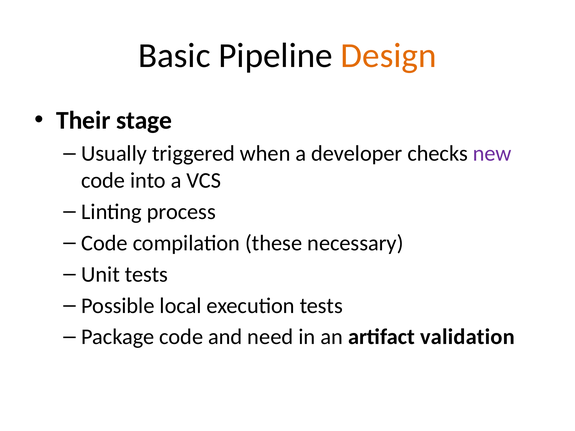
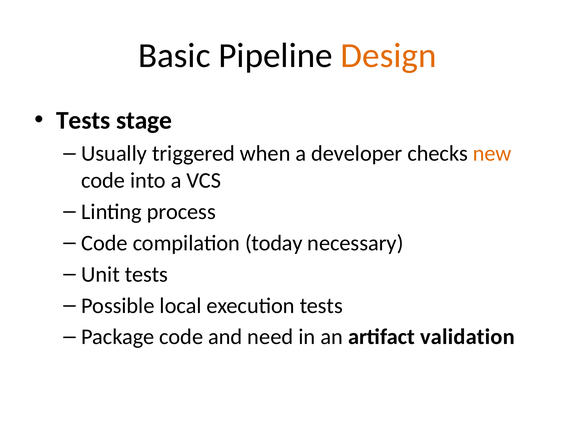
Their at (83, 121): Their -> Tests
new colour: purple -> orange
these: these -> today
